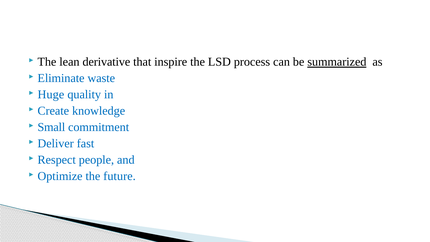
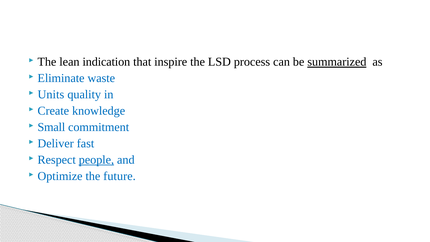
derivative: derivative -> indication
Huge: Huge -> Units
people underline: none -> present
